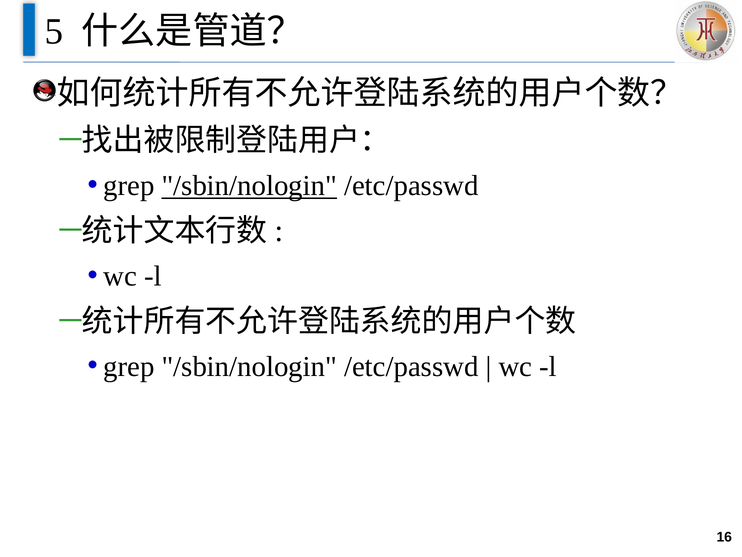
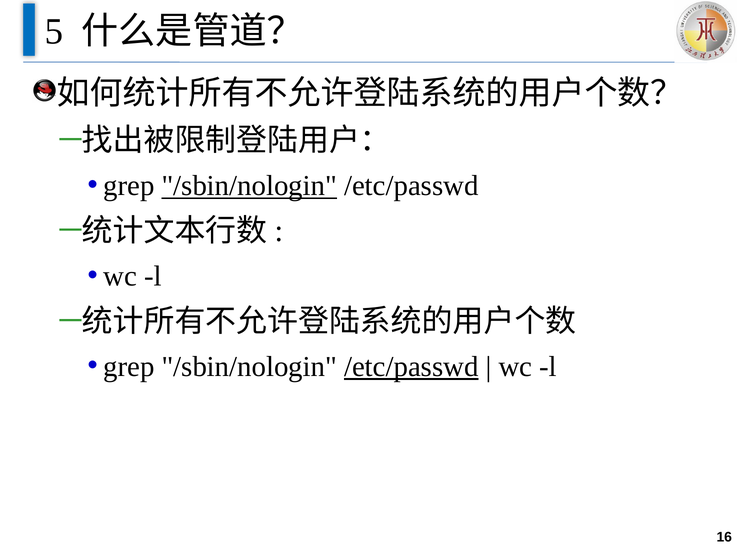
/etc/passwd at (411, 366) underline: none -> present
